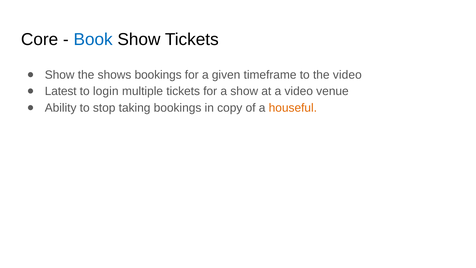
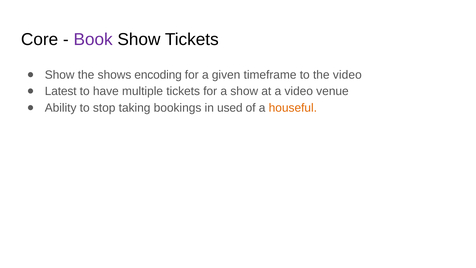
Book colour: blue -> purple
shows bookings: bookings -> encoding
login: login -> have
copy: copy -> used
